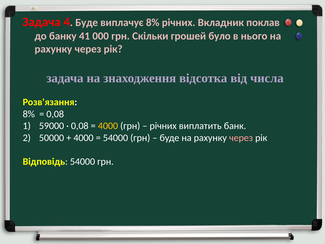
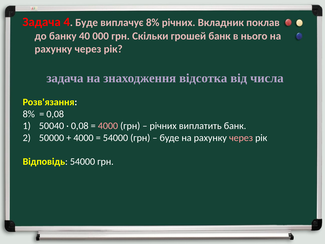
41: 41 -> 40
грошей було: було -> банк
59000: 59000 -> 50040
4000 at (108, 126) colour: yellow -> pink
